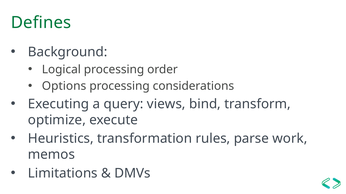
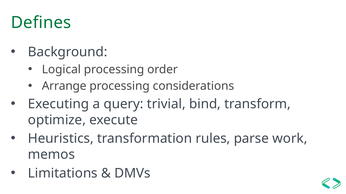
Options: Options -> Arrange
views: views -> trivial
